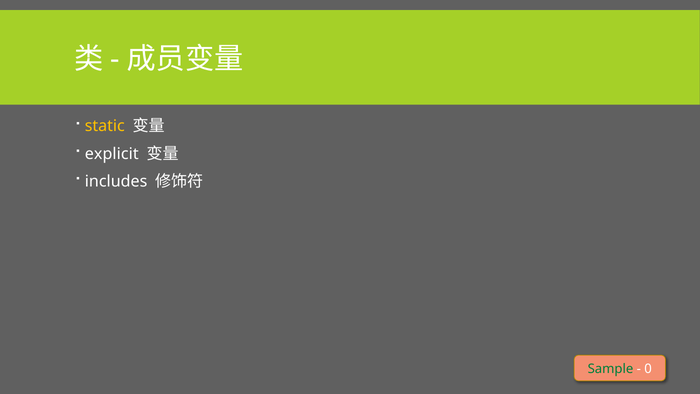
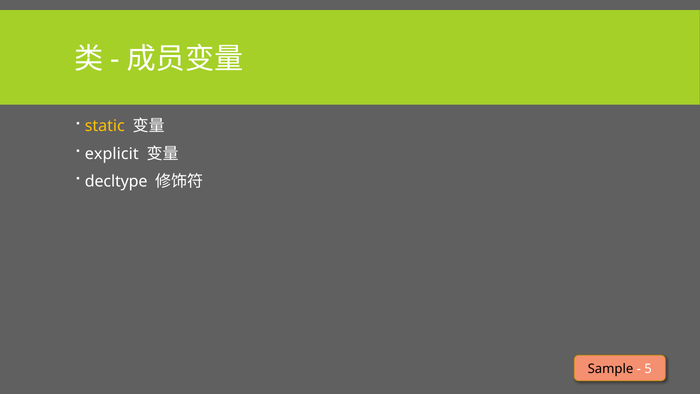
includes: includes -> decltype
Sample colour: green -> black
0: 0 -> 5
